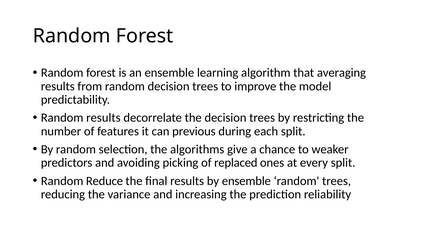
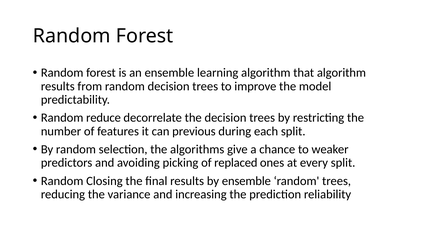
that averaging: averaging -> algorithm
Random results: results -> reduce
Reduce: Reduce -> Closing
